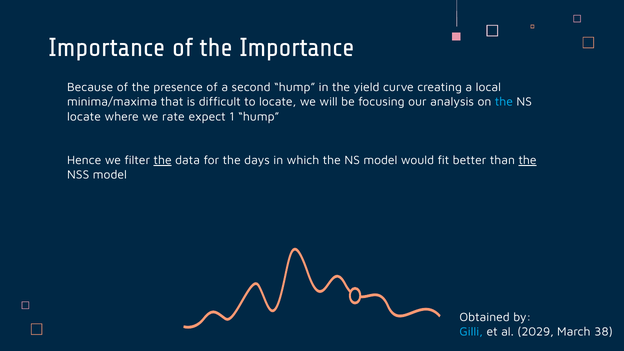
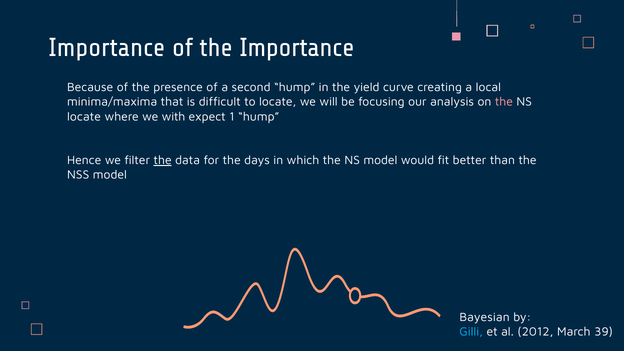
the at (504, 102) colour: light blue -> pink
rate: rate -> with
the at (528, 160) underline: present -> none
Obtained: Obtained -> Bayesian
2029: 2029 -> 2012
38: 38 -> 39
